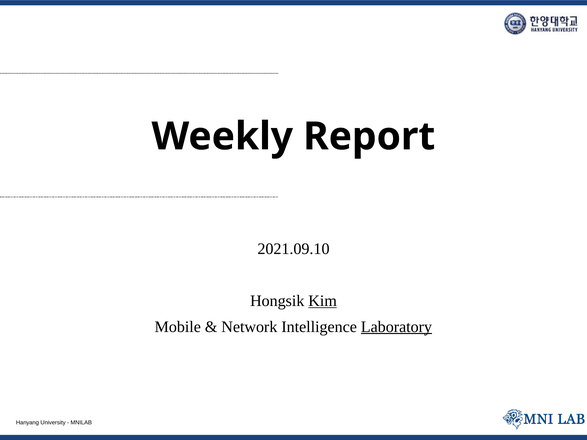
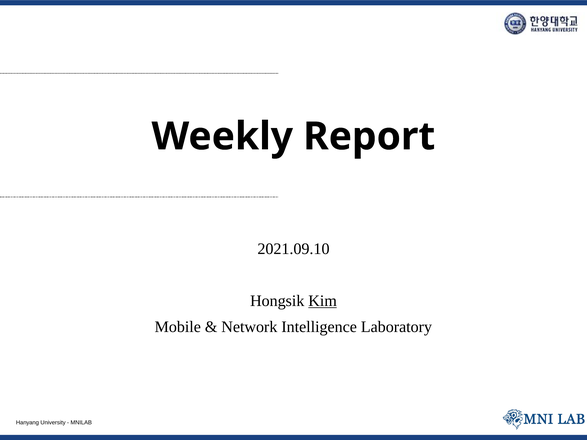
Laboratory underline: present -> none
